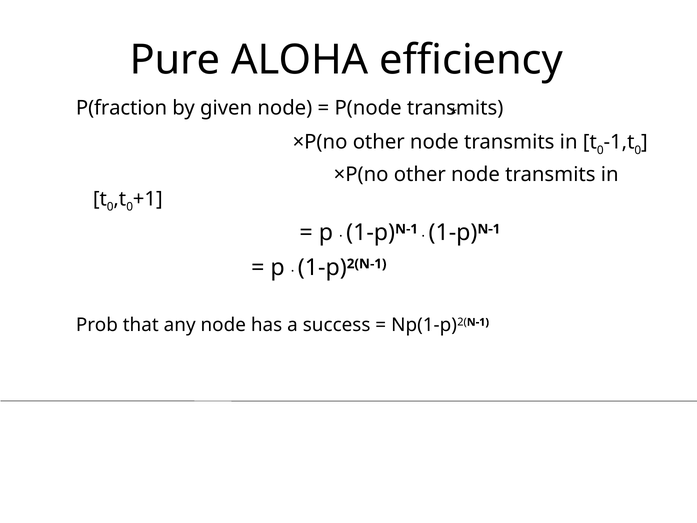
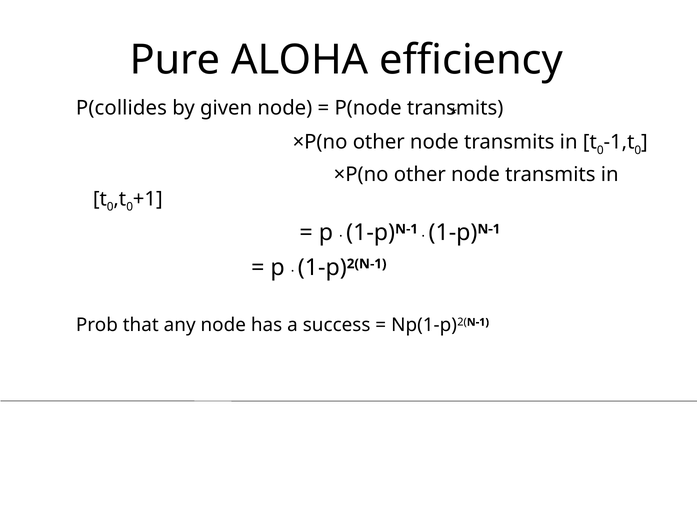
P(fraction: P(fraction -> P(collides
